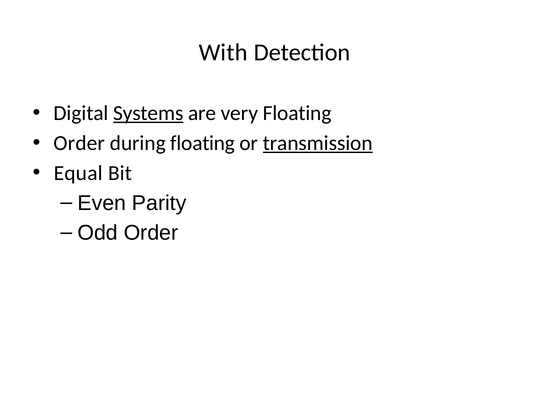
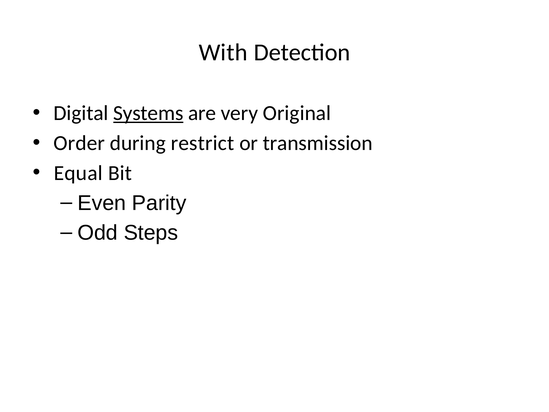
very Floating: Floating -> Original
during floating: floating -> restrict
transmission underline: present -> none
Odd Order: Order -> Steps
